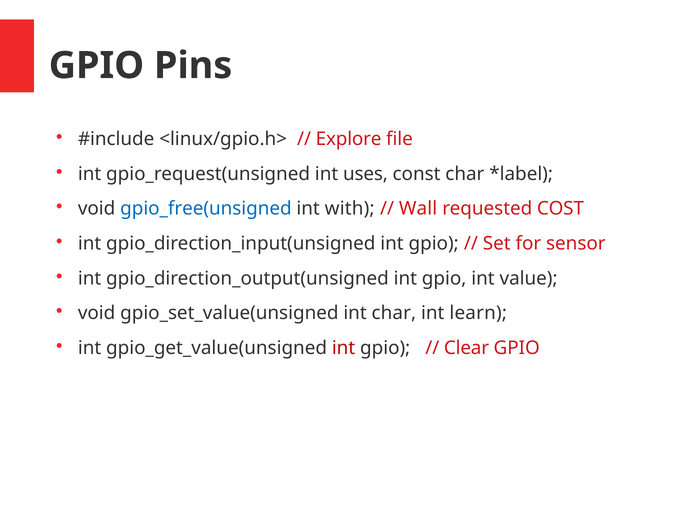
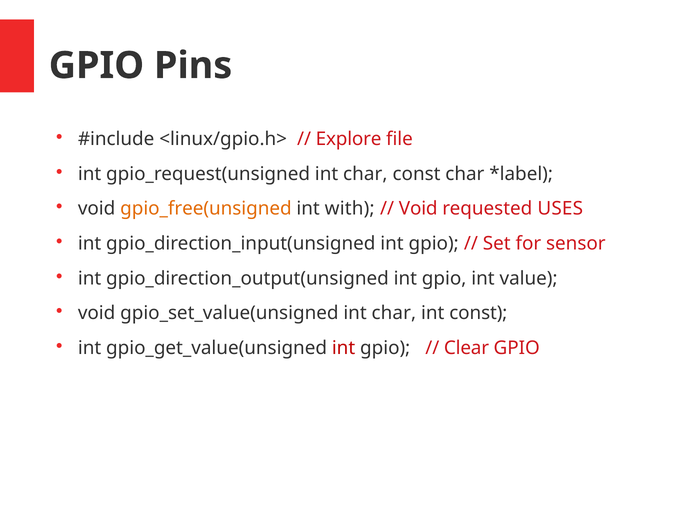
gpio_request(unsigned int uses: uses -> char
gpio_free(unsigned colour: blue -> orange
Wall at (418, 209): Wall -> Void
COST: COST -> USES
int learn: learn -> const
